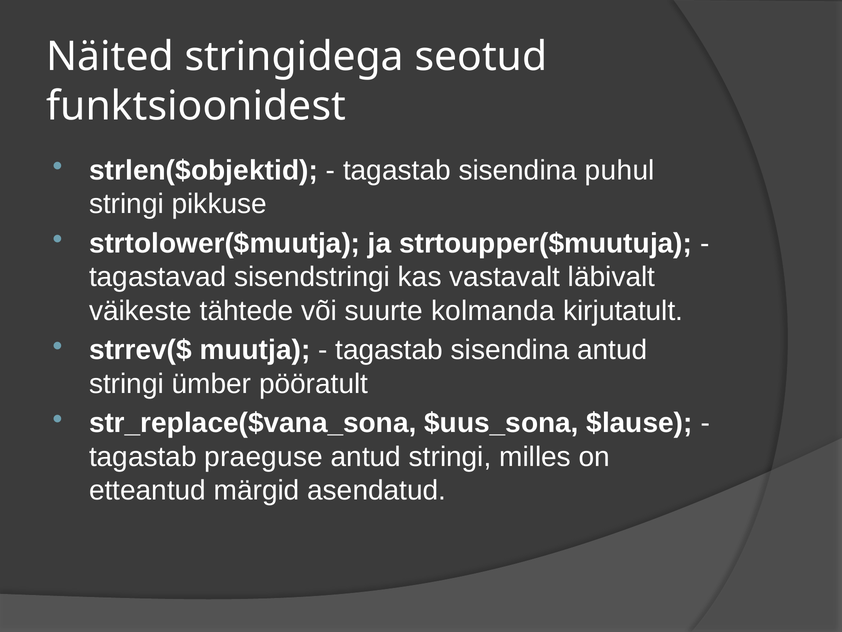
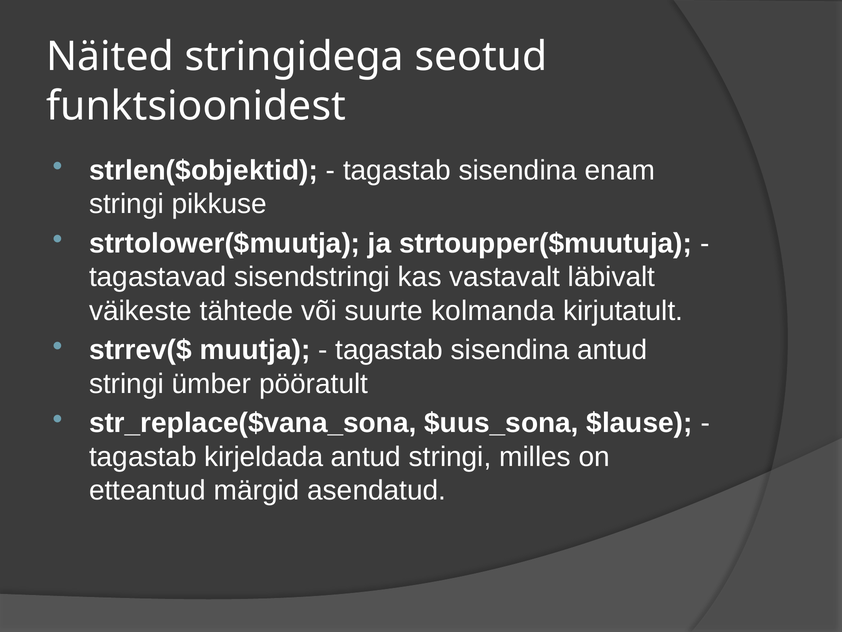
puhul: puhul -> enam
praeguse: praeguse -> kirjeldada
